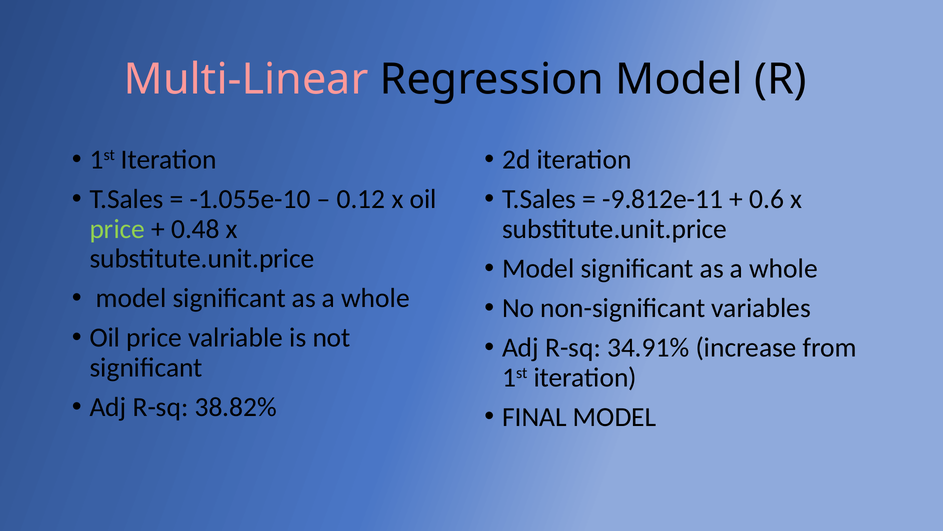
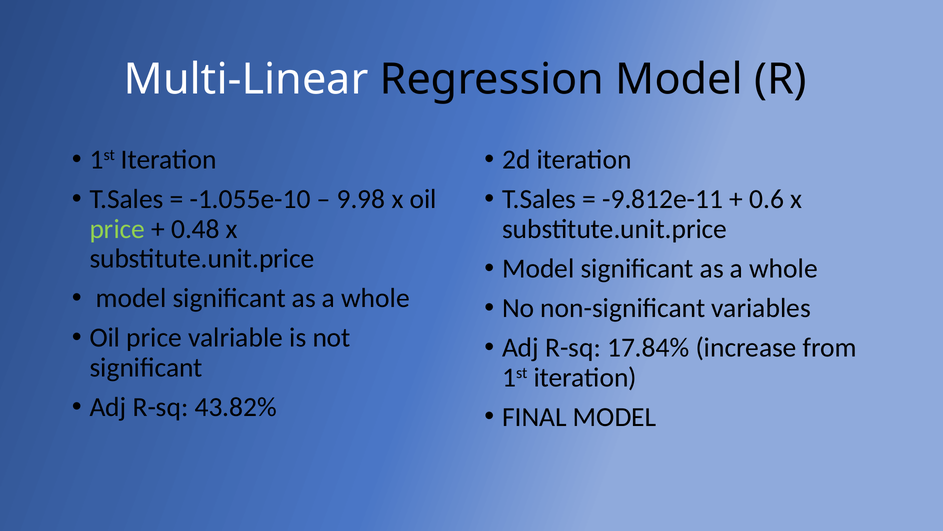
Multi-Linear colour: pink -> white
0.12: 0.12 -> 9.98
34.91%: 34.91% -> 17.84%
38.82%: 38.82% -> 43.82%
